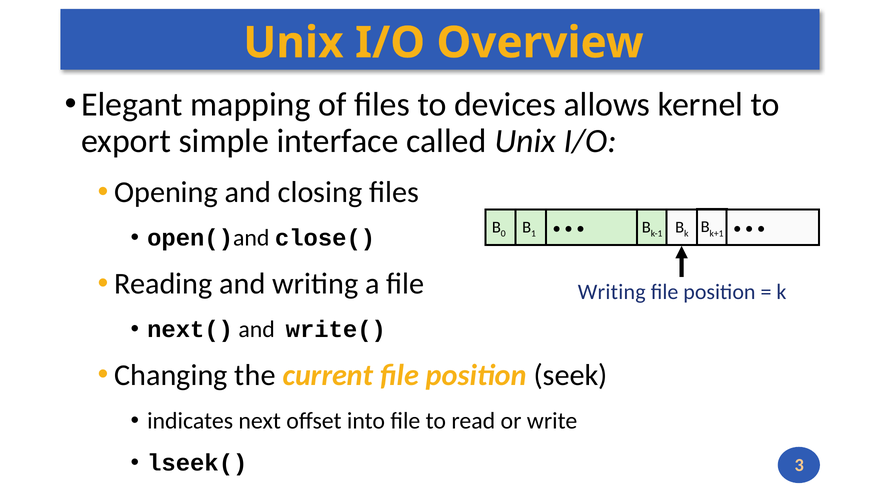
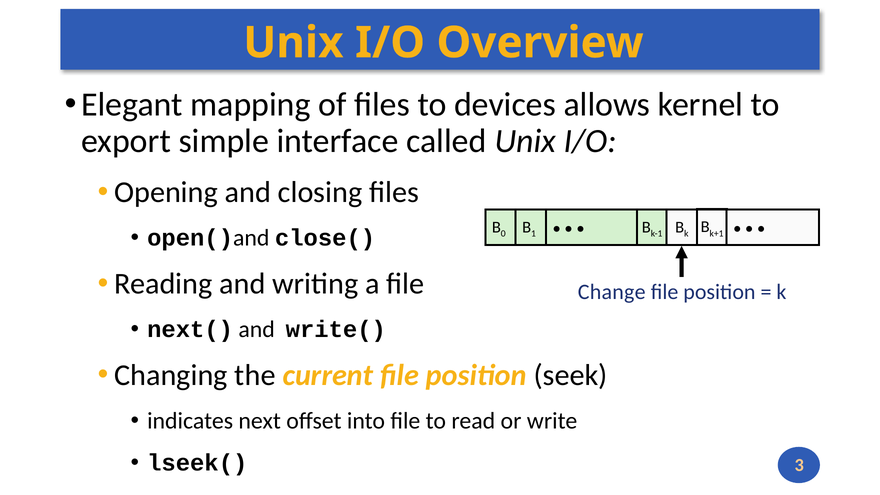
Writing at (612, 292): Writing -> Change
